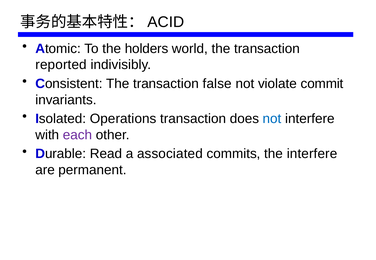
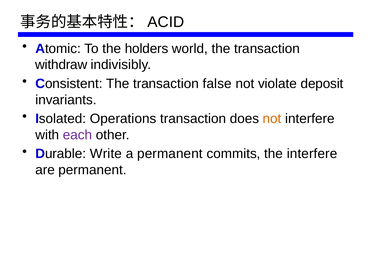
reported: reported -> withdraw
commit: commit -> deposit
not at (272, 119) colour: blue -> orange
Read: Read -> Write
a associated: associated -> permanent
